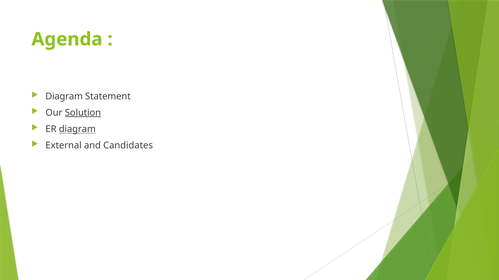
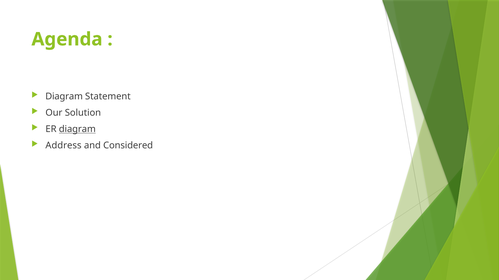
Solution underline: present -> none
External: External -> Address
Candidates: Candidates -> Considered
